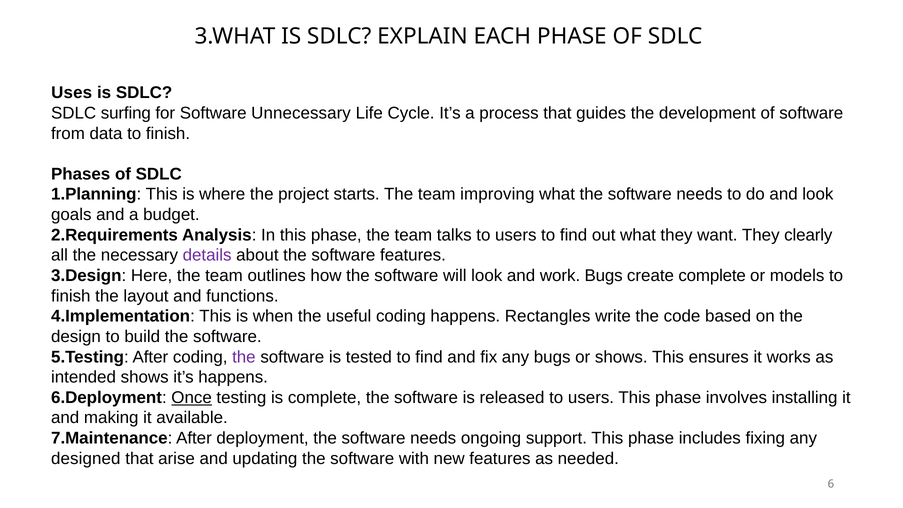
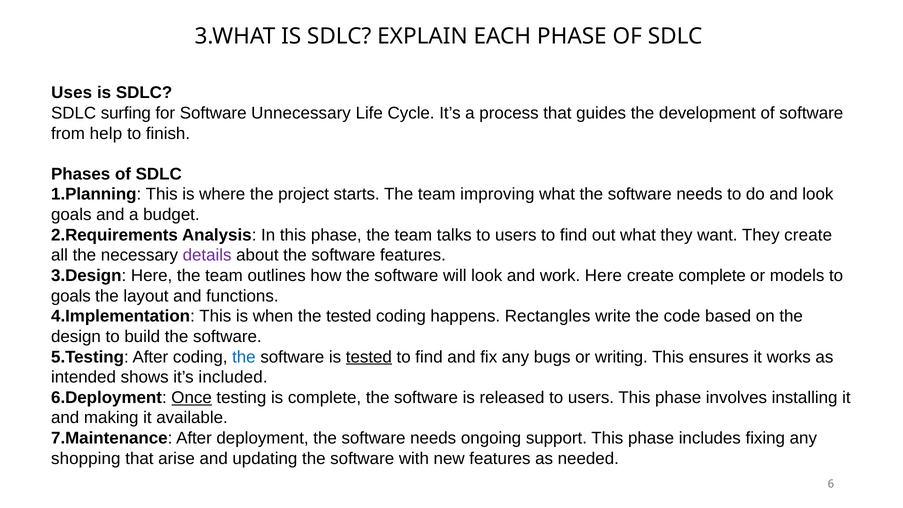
data: data -> help
They clearly: clearly -> create
work Bugs: Bugs -> Here
finish at (71, 296): finish -> goals
the useful: useful -> tested
the at (244, 357) colour: purple -> blue
tested at (369, 357) underline: none -> present
or shows: shows -> writing
it’s happens: happens -> included
designed: designed -> shopping
